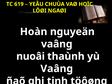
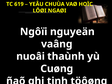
Hoàn: Hoàn -> Ngôïi
Vaâng at (57, 69): Vaâng -> Cuøng
